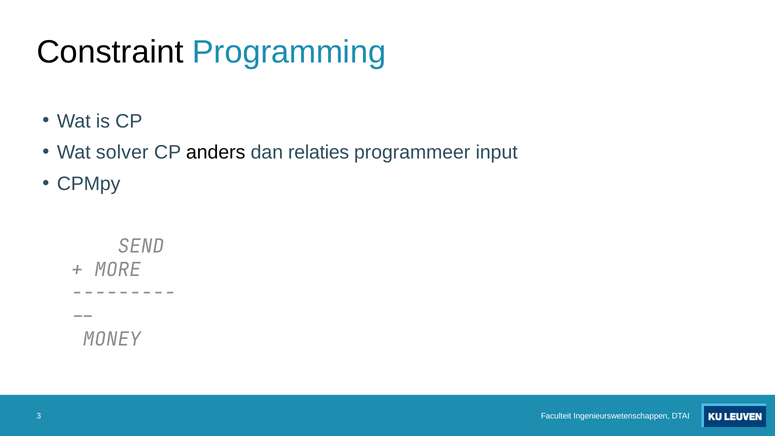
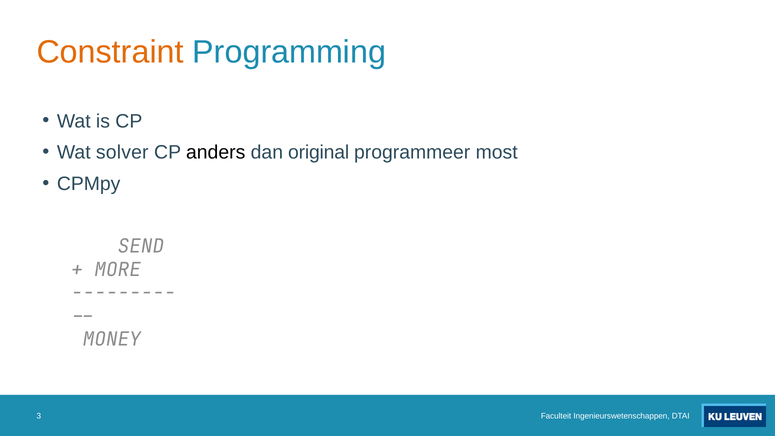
Constraint colour: black -> orange
relaties: relaties -> original
input: input -> most
